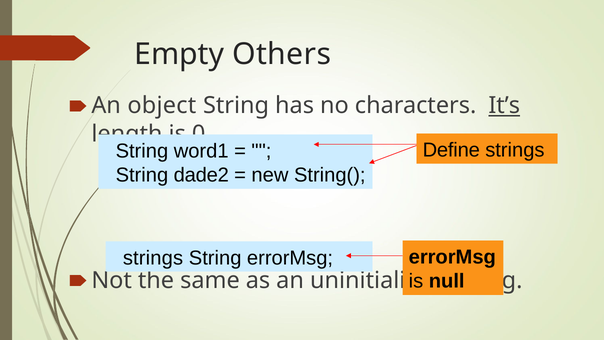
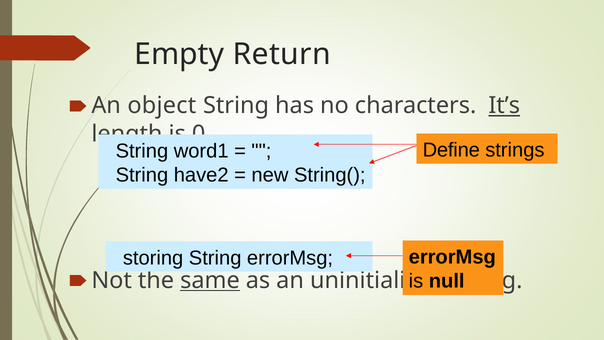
Others: Others -> Return
dade2: dade2 -> have2
strings at (153, 258): strings -> storing
same underline: none -> present
